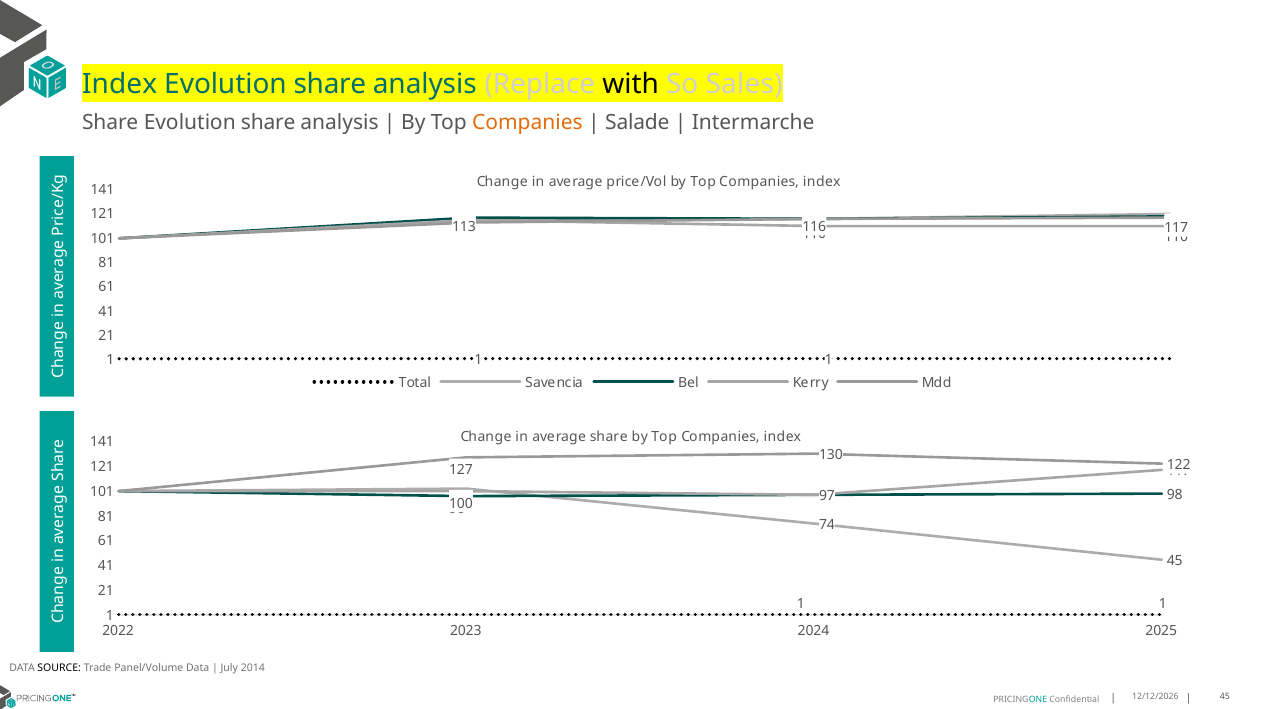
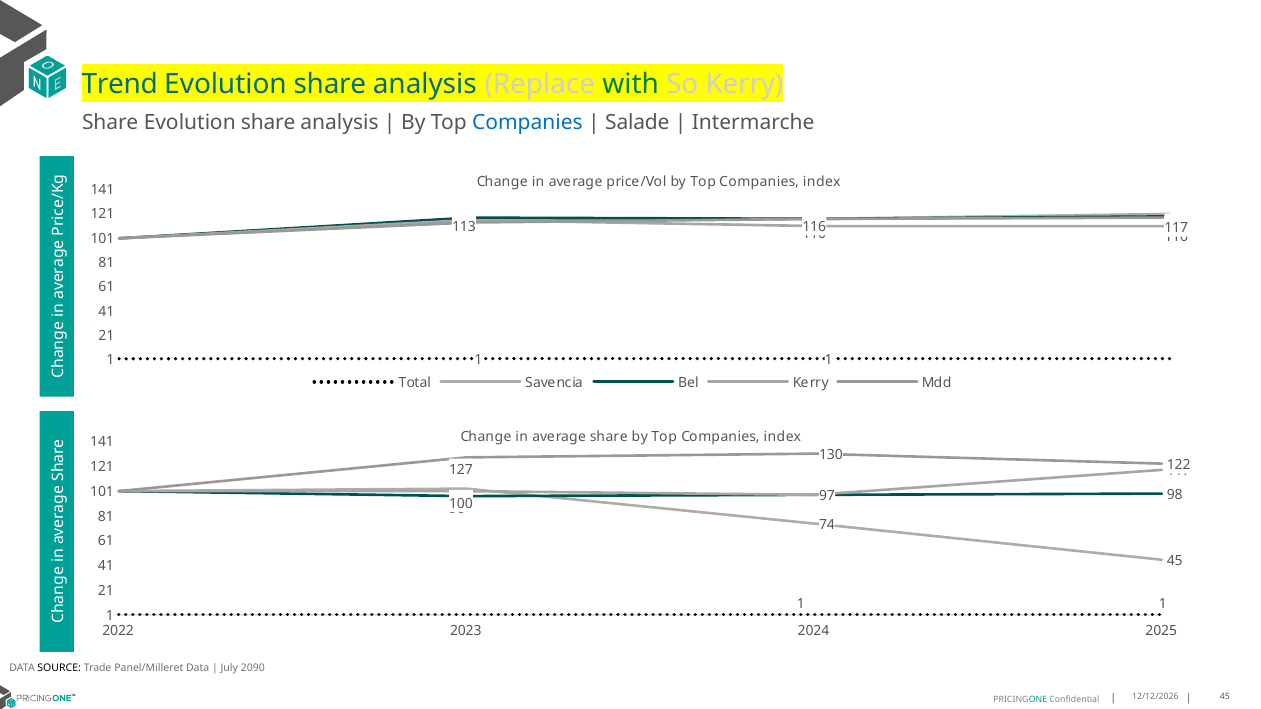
Index at (120, 85): Index -> Trend
with colour: black -> green
So Sales: Sales -> Kerry
Companies at (527, 123) colour: orange -> blue
Panel/Volume: Panel/Volume -> Panel/Milleret
2014: 2014 -> 2090
